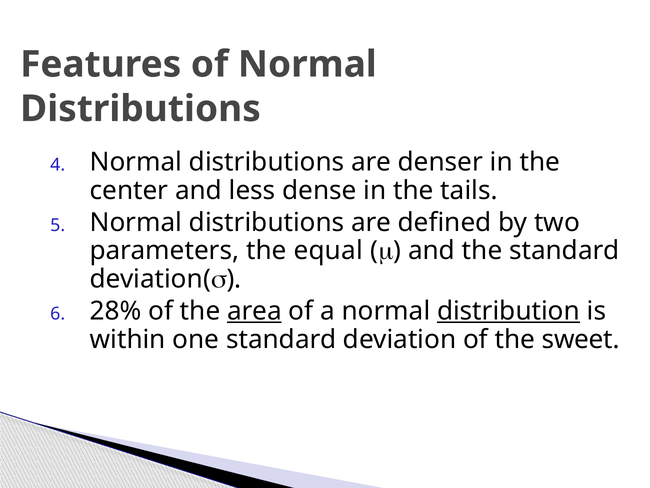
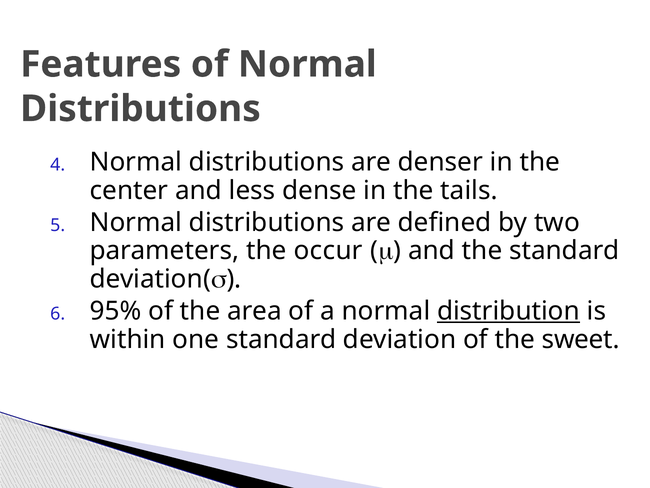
equal: equal -> occur
28%: 28% -> 95%
area underline: present -> none
